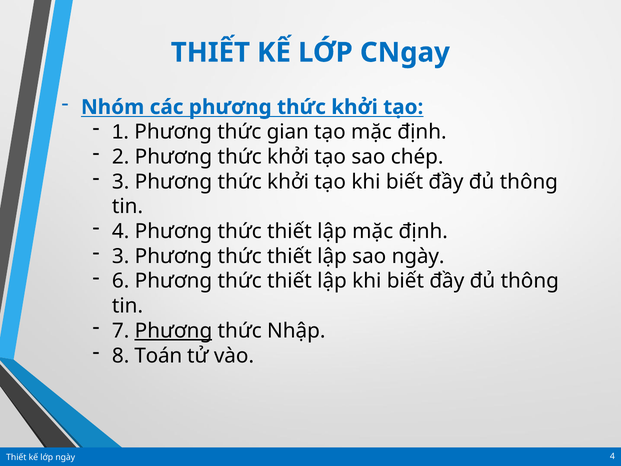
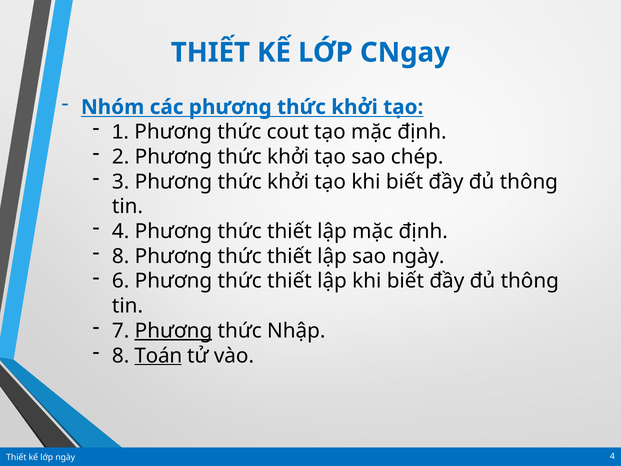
gian: gian -> cout
3 at (121, 256): 3 -> 8
Toán underline: none -> present
